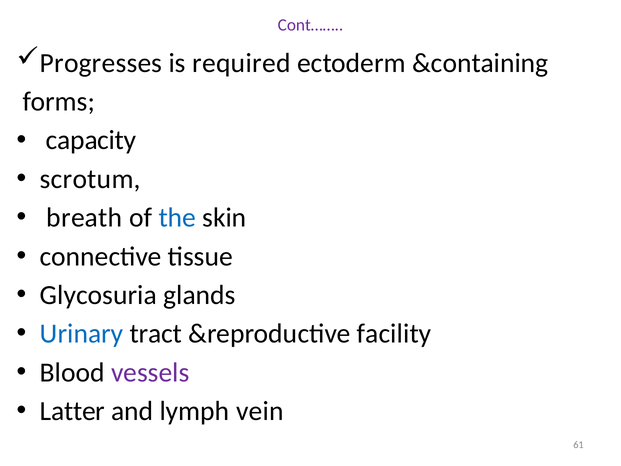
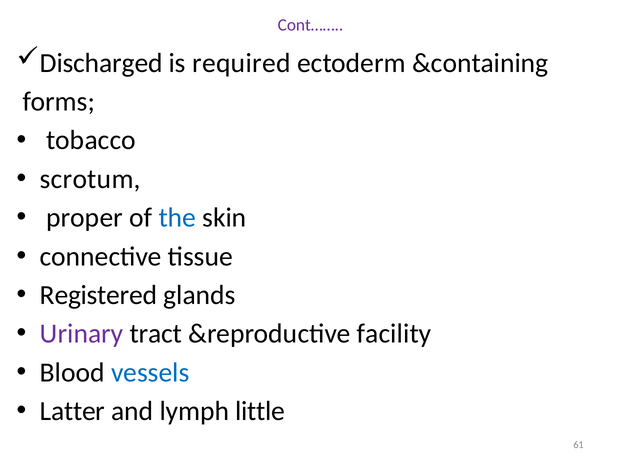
Progresses: Progresses -> Discharged
capacity: capacity -> tobacco
breath: breath -> proper
Glycosuria: Glycosuria -> Registered
Urinary colour: blue -> purple
vessels colour: purple -> blue
vein: vein -> little
